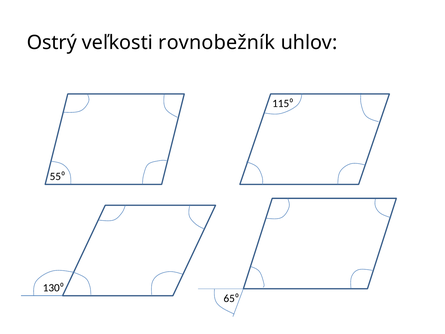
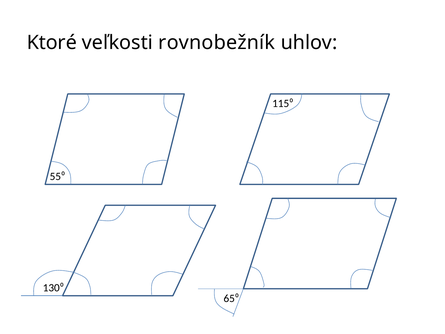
Ostrý: Ostrý -> Ktoré
